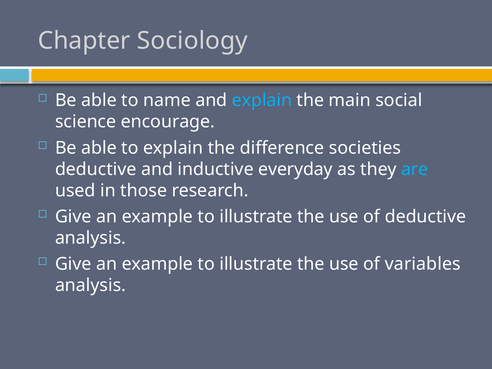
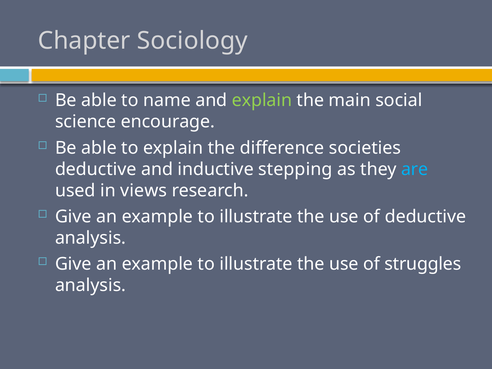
explain at (262, 100) colour: light blue -> light green
everyday: everyday -> stepping
those: those -> views
variables: variables -> struggles
